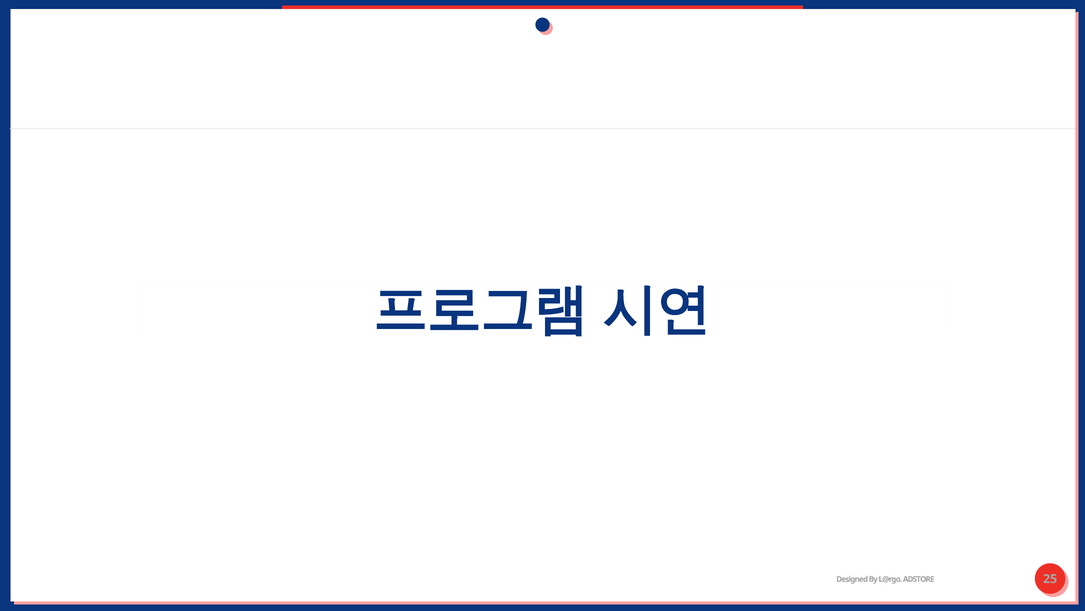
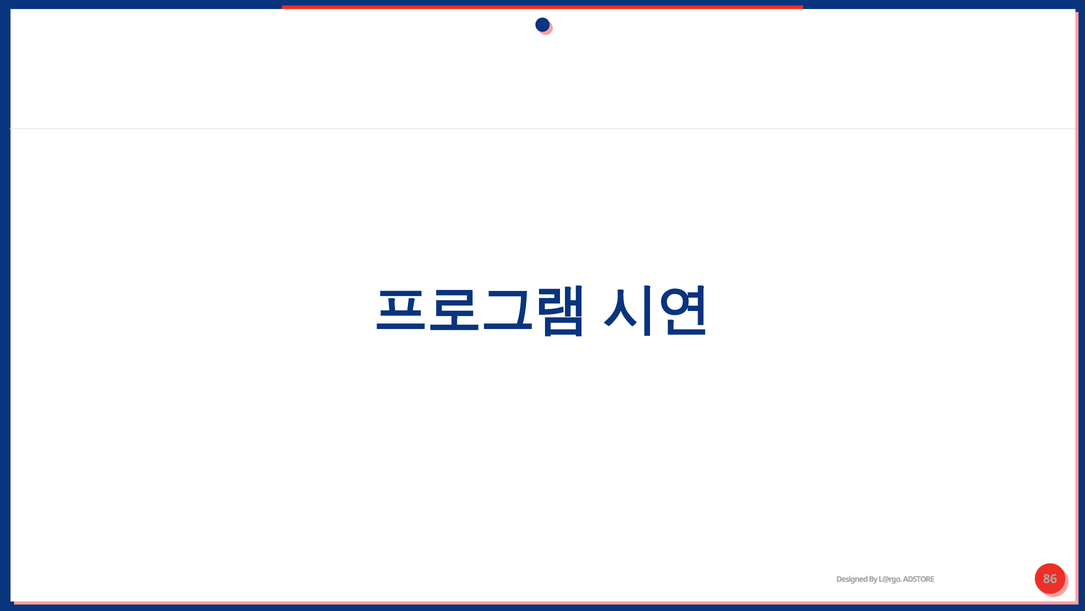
25: 25 -> 86
